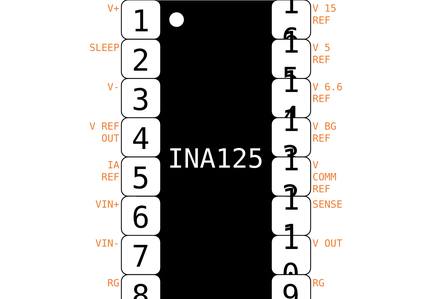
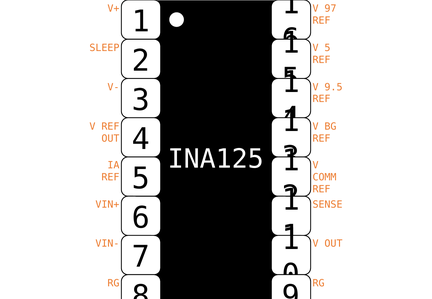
15: 15 -> 97
6.6: 6.6 -> 9.5
